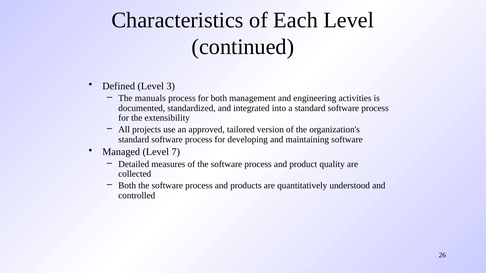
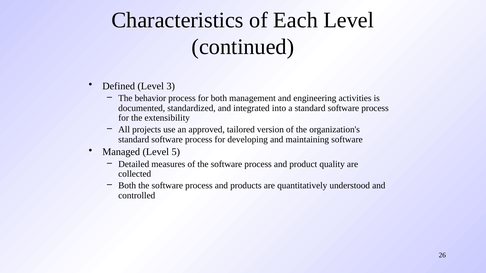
manuals: manuals -> behavior
7: 7 -> 5
